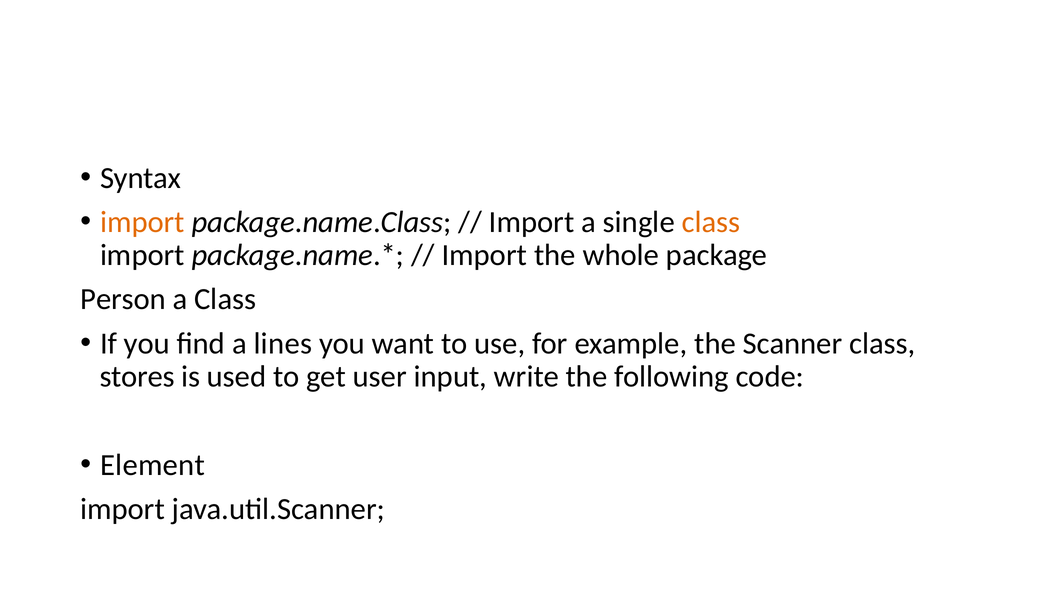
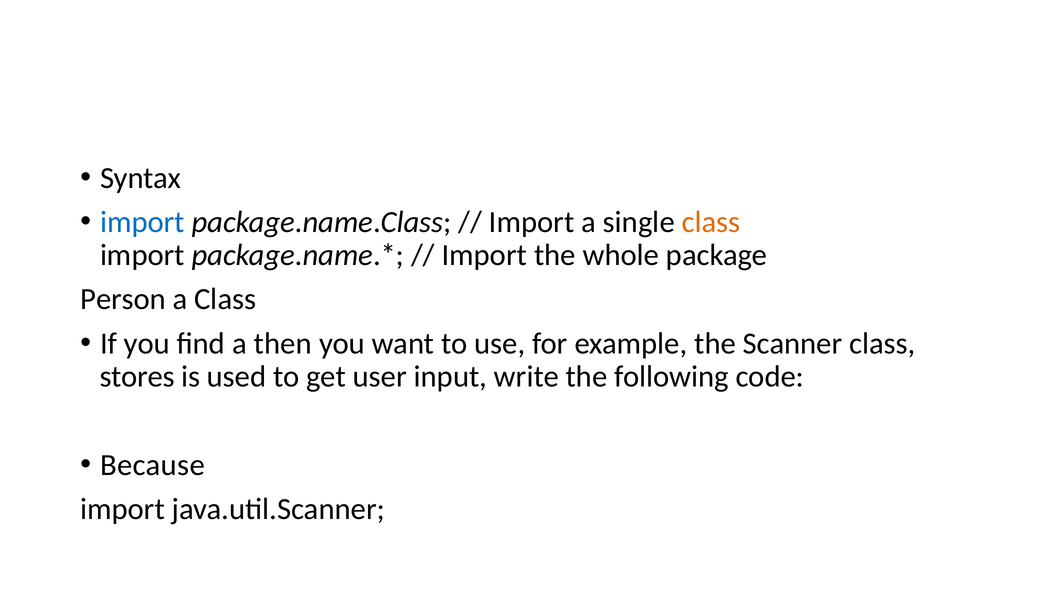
import at (142, 222) colour: orange -> blue
lines: lines -> then
Element: Element -> Because
